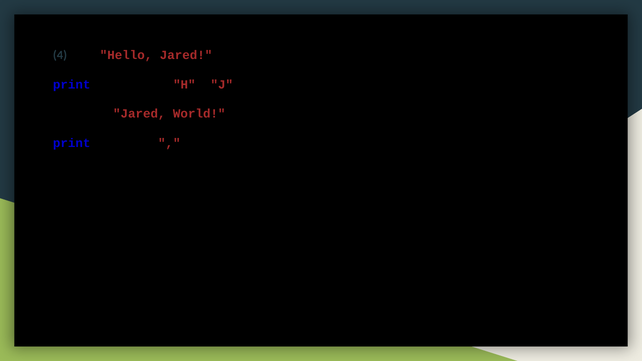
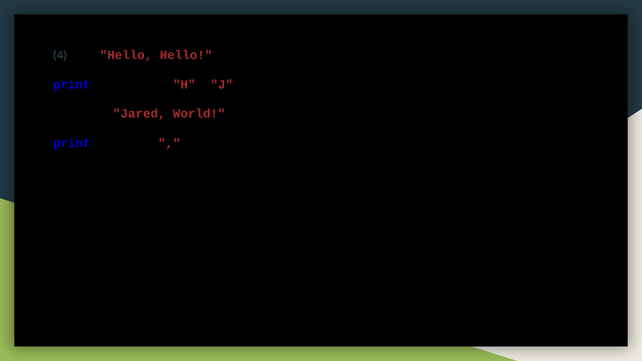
Hello Jared: Jared -> Hello
